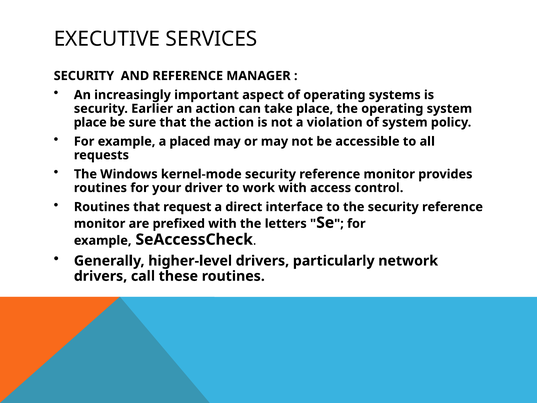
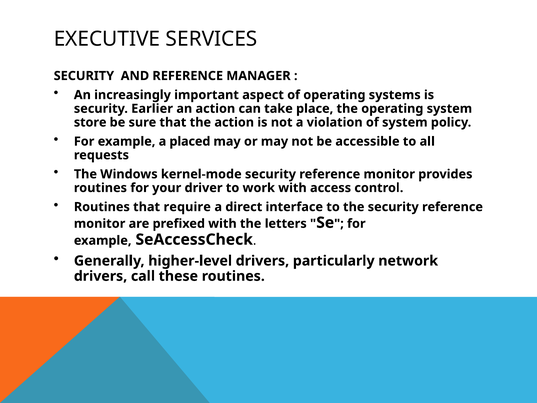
place at (90, 122): place -> store
request: request -> require
